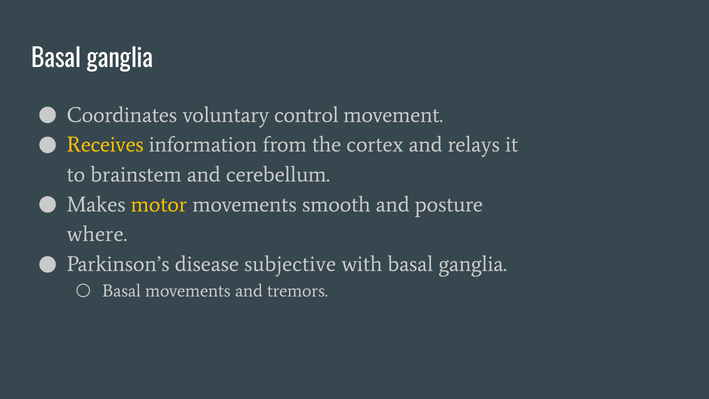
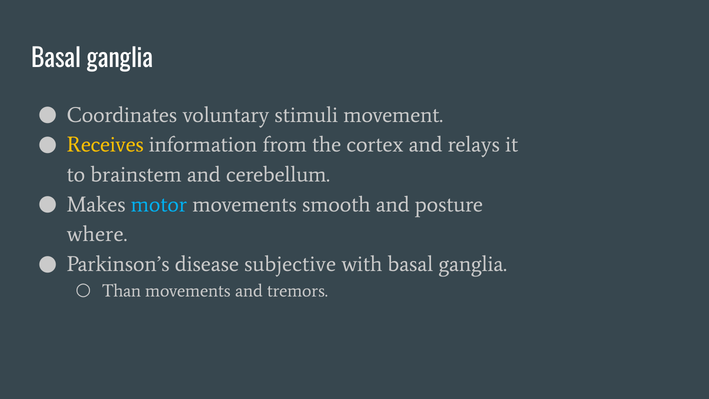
control: control -> stimuli
motor colour: yellow -> light blue
Basal at (122, 291): Basal -> Than
